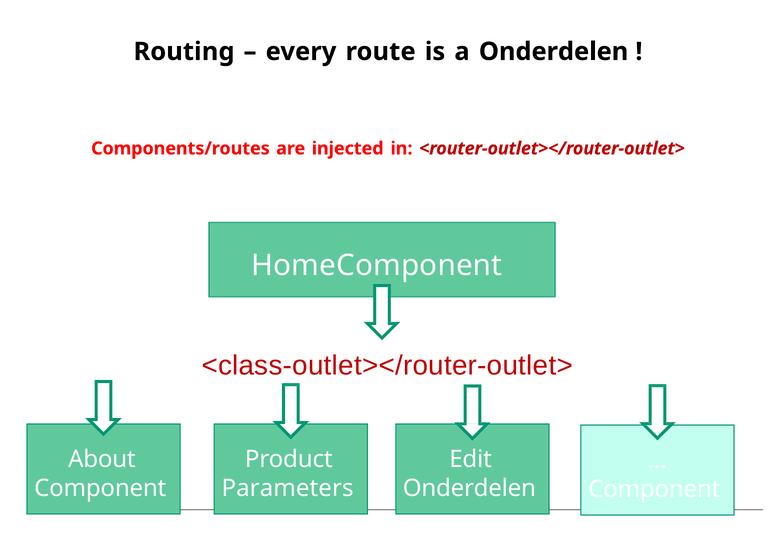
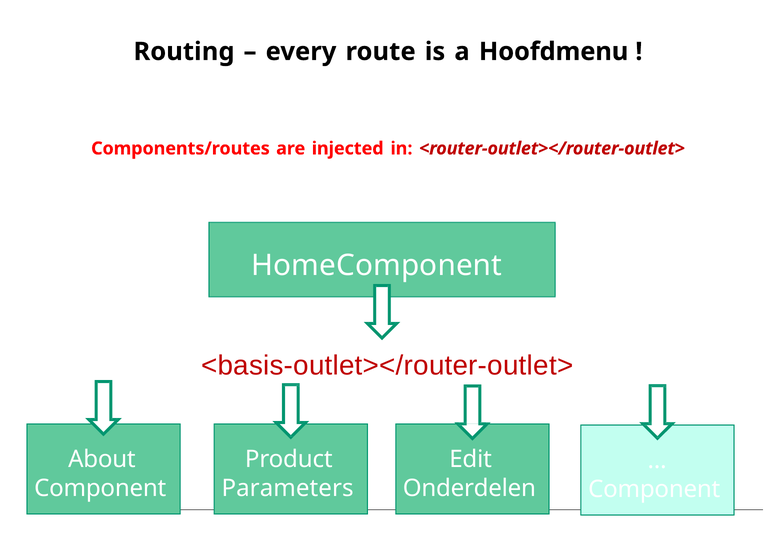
a Onderdelen: Onderdelen -> Hoofdmenu
<class-outlet></router-outlet>: <class-outlet></router-outlet> -> <basis-outlet></router-outlet>
